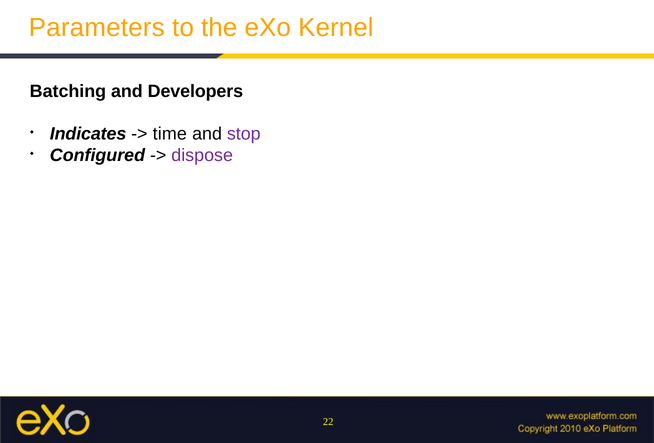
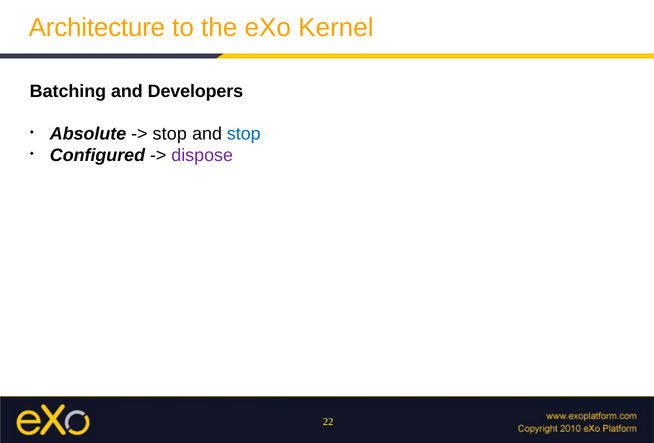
Parameters: Parameters -> Architecture
Indicates: Indicates -> Absolute
time at (170, 134): time -> stop
stop at (244, 134) colour: purple -> blue
